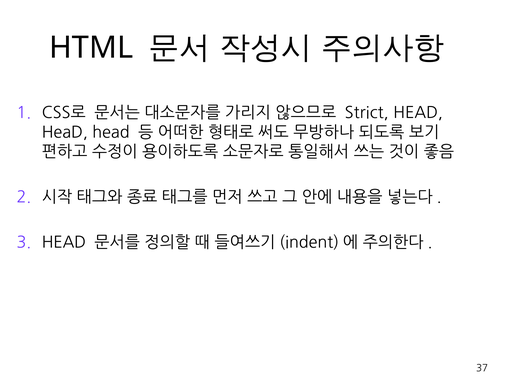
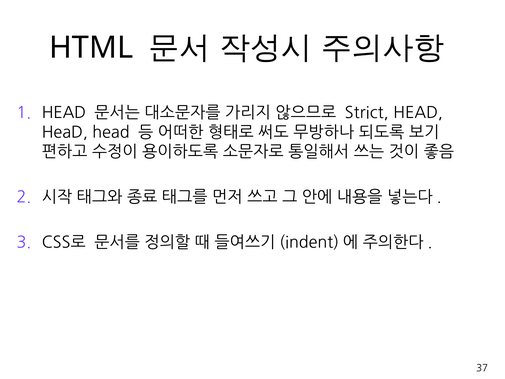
CSS로 at (64, 113): CSS로 -> HEAD
HEAD at (64, 242): HEAD -> CSS로
